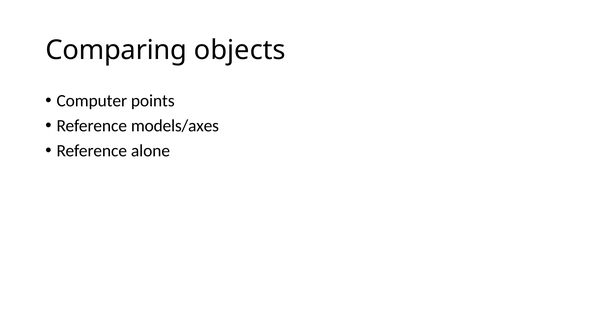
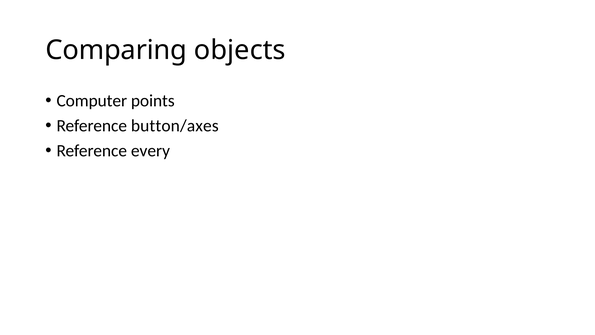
models/axes: models/axes -> button/axes
alone: alone -> every
